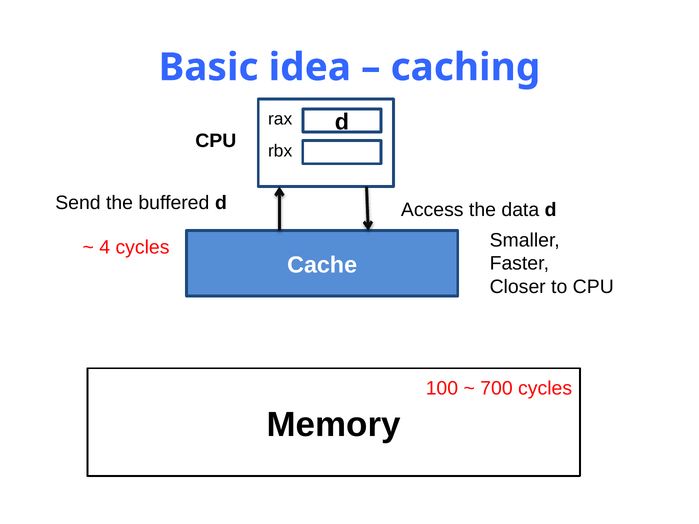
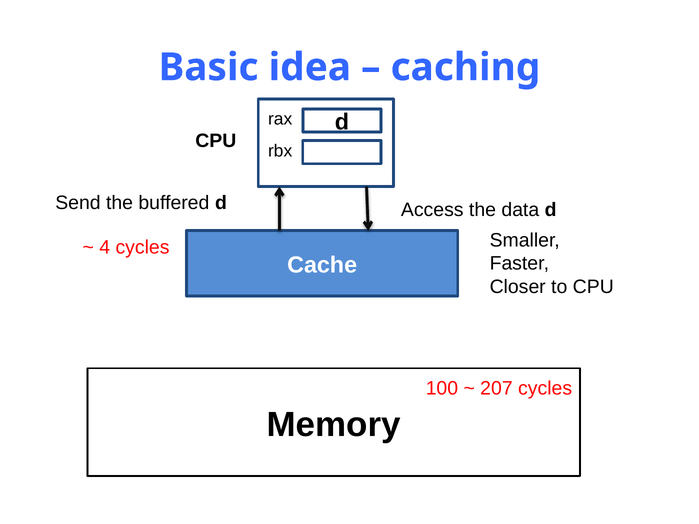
700: 700 -> 207
